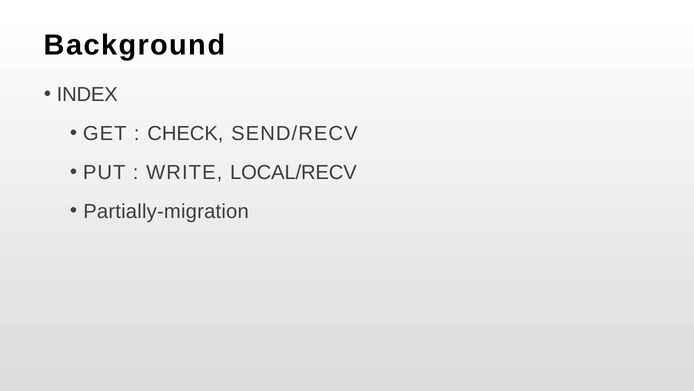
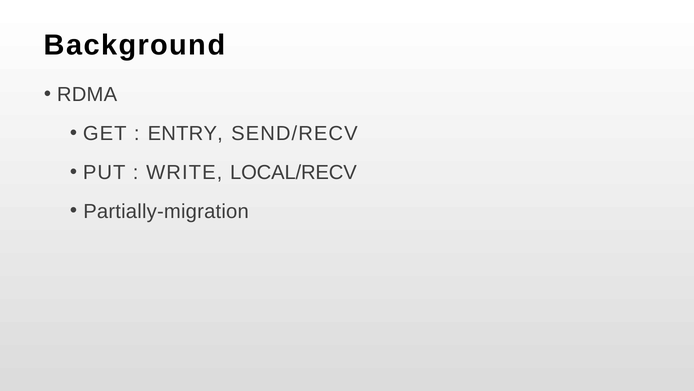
INDEX: INDEX -> RDMA
CHECK: CHECK -> ENTRY
